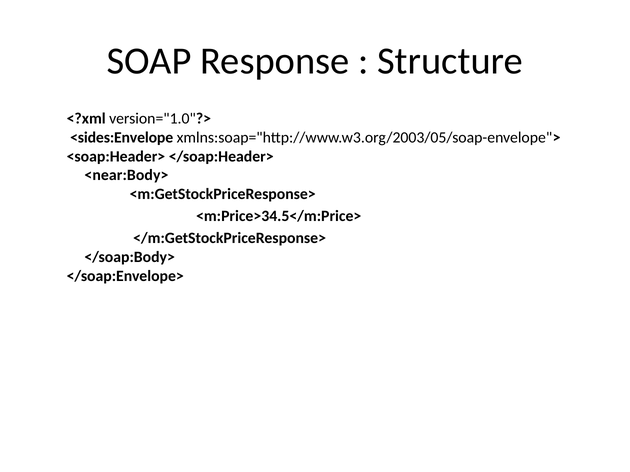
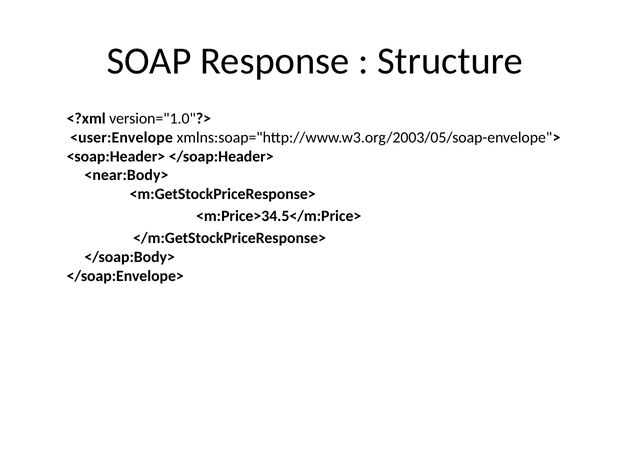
<sides:Envelope: <sides:Envelope -> <user:Envelope
